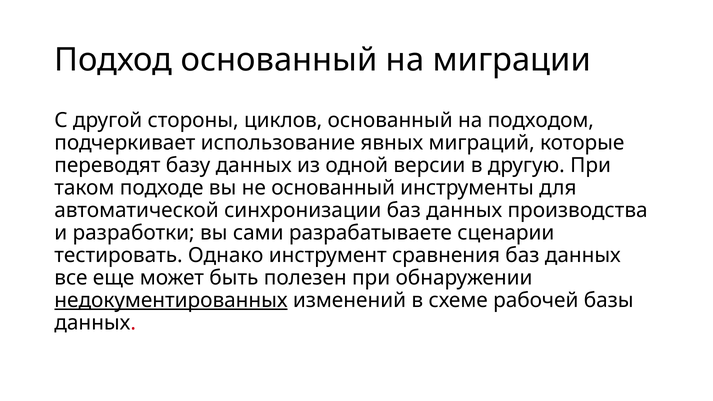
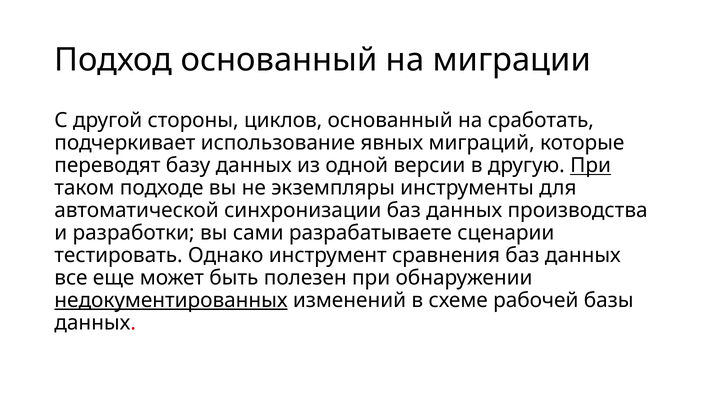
подходом: подходом -> сработать
При at (591, 165) underline: none -> present
не основанный: основанный -> экземпляры
